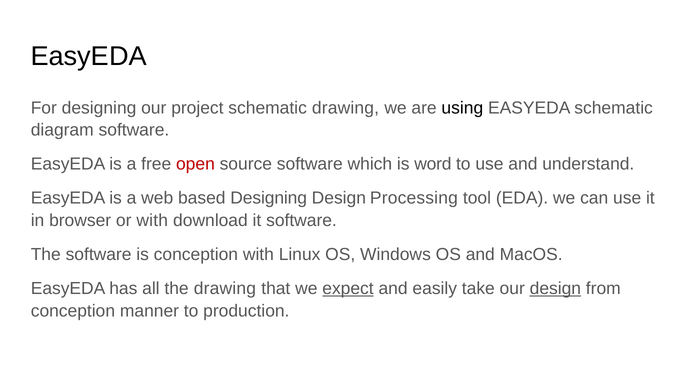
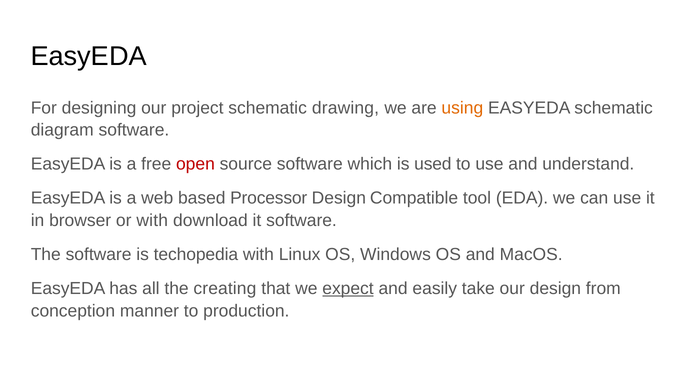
using colour: black -> orange
word: word -> used
based Designing: Designing -> Processor
Processing: Processing -> Compatible
is conception: conception -> techopedia
the drawing: drawing -> creating
design at (555, 289) underline: present -> none
